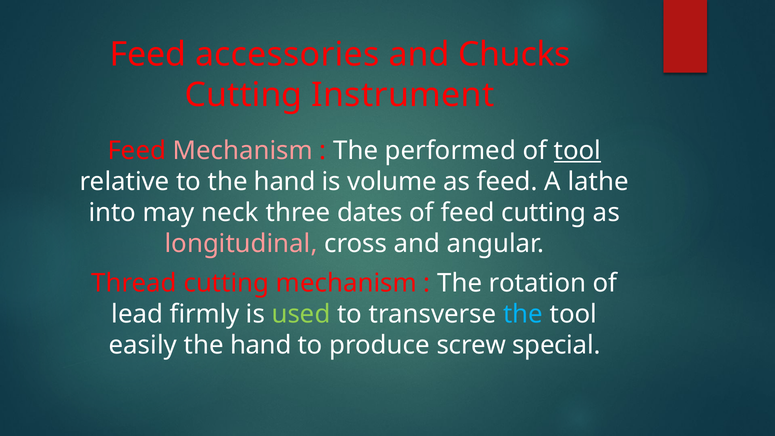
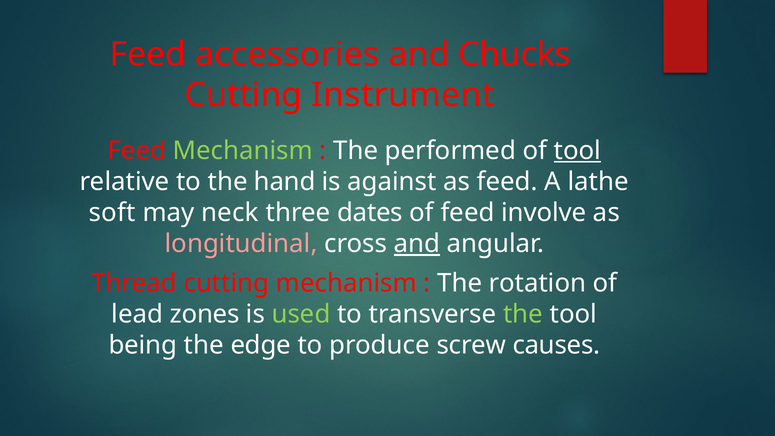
Mechanism at (243, 151) colour: pink -> light green
volume: volume -> against
into: into -> soft
feed cutting: cutting -> involve
and at (417, 244) underline: none -> present
firmly: firmly -> zones
the at (523, 314) colour: light blue -> light green
easily: easily -> being
hand at (261, 345): hand -> edge
special: special -> causes
